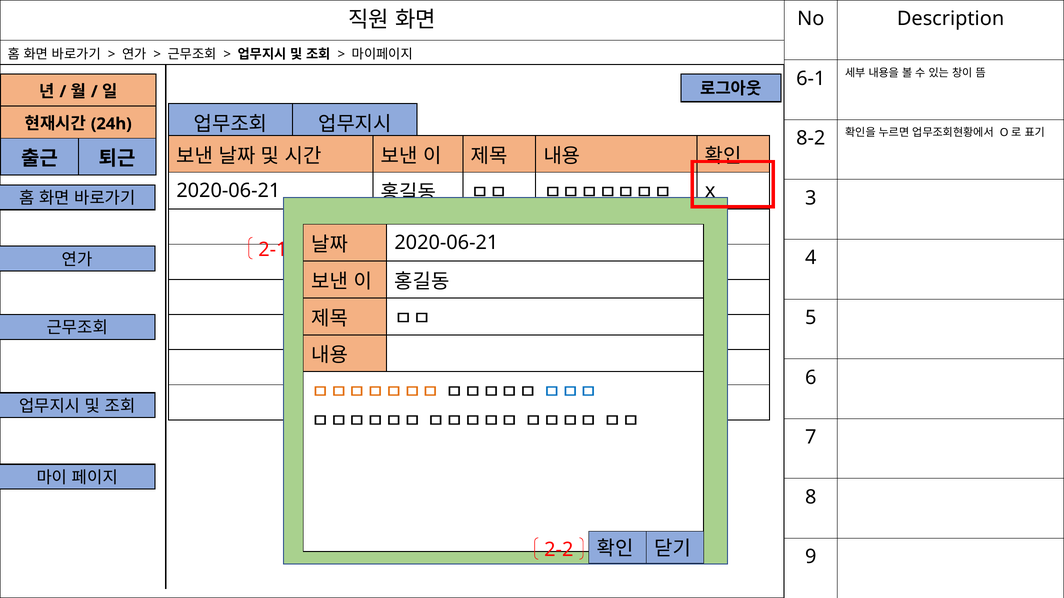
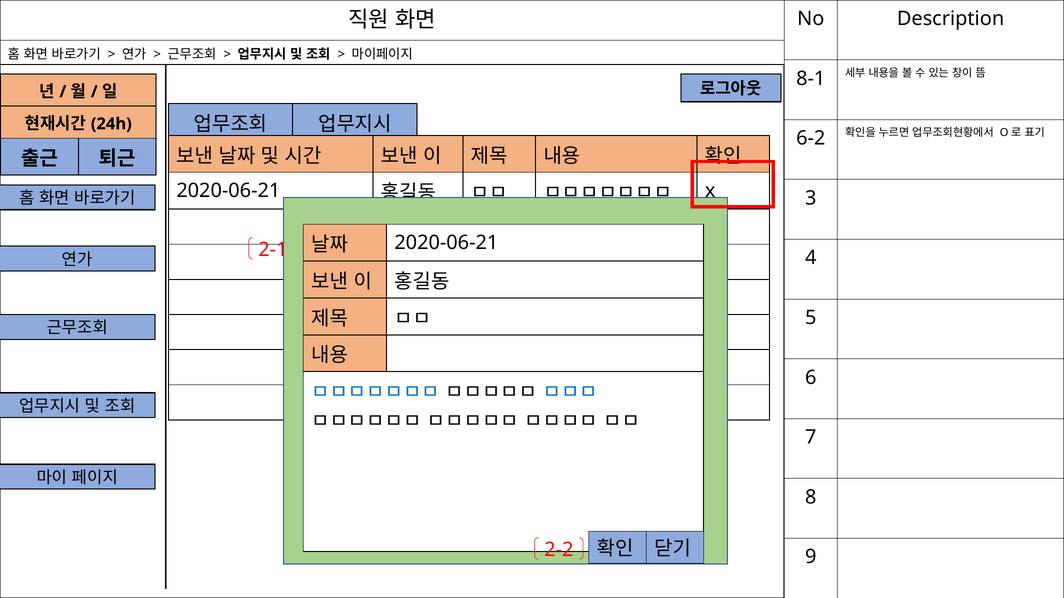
6-1: 6-1 -> 8-1
8-2: 8-2 -> 6-2
ㅁㅁㅁㅁㅁㅁㅁ at (375, 393) colour: orange -> blue
